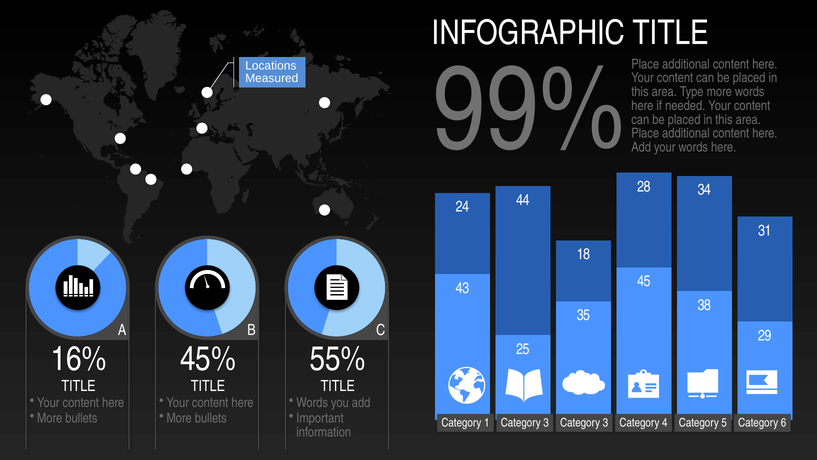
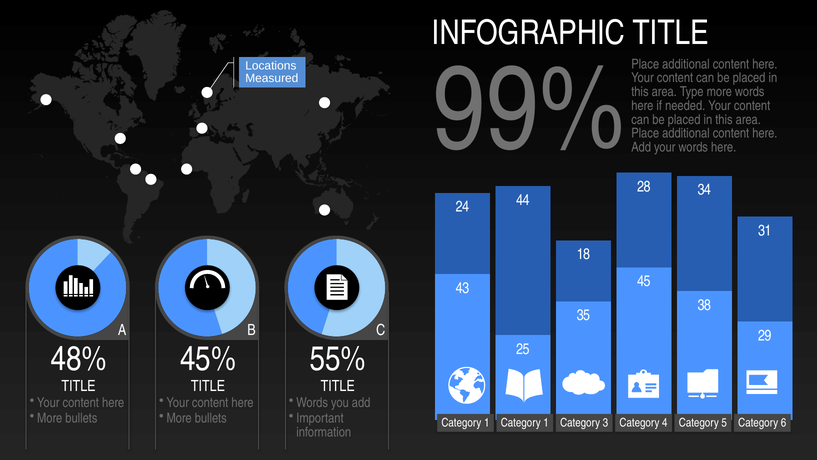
16%: 16% -> 48%
1 Category 3: 3 -> 1
